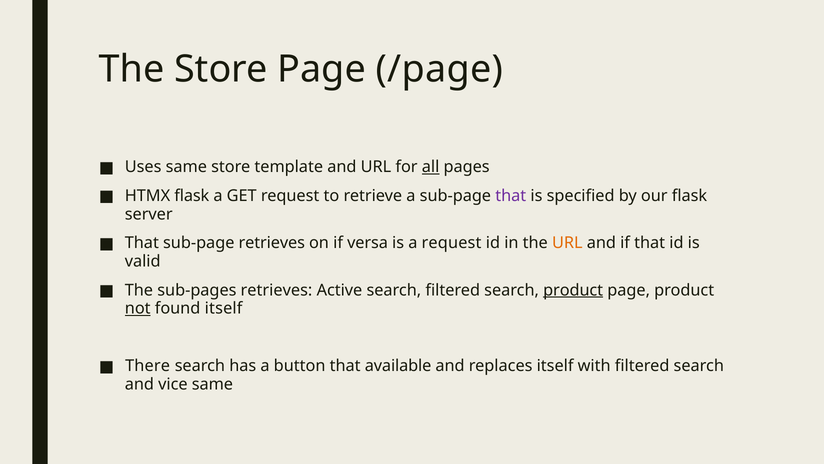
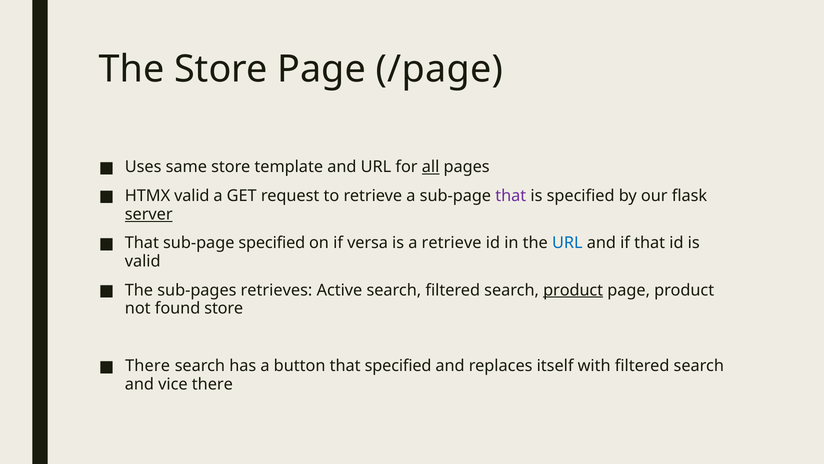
HTMX flask: flask -> valid
server underline: none -> present
sub-page retrieves: retrieves -> specified
a request: request -> retrieve
URL at (567, 243) colour: orange -> blue
not underline: present -> none
found itself: itself -> store
that available: available -> specified
vice same: same -> there
